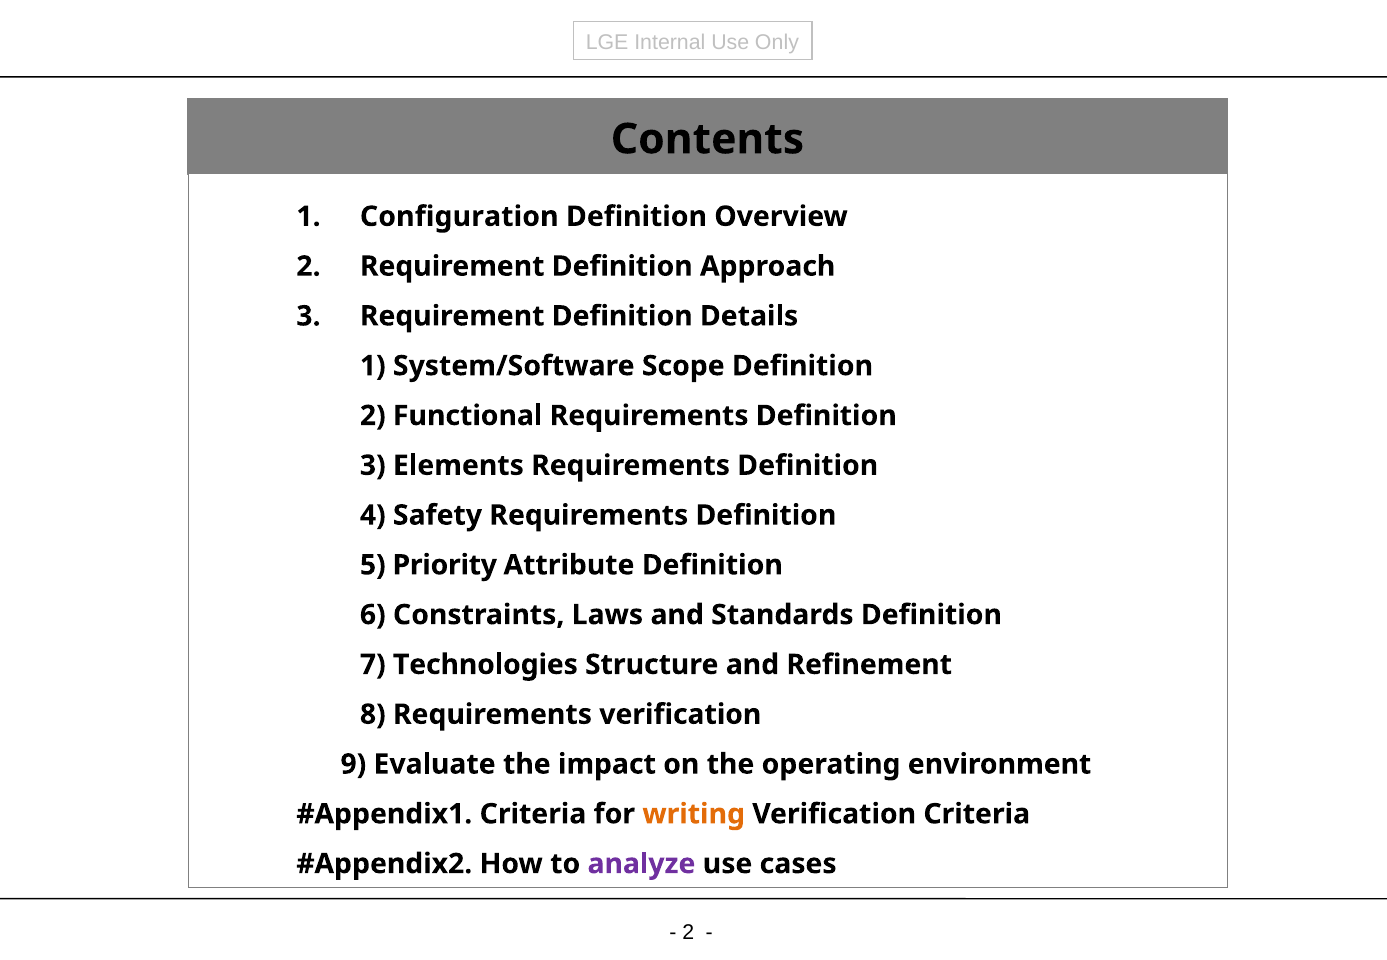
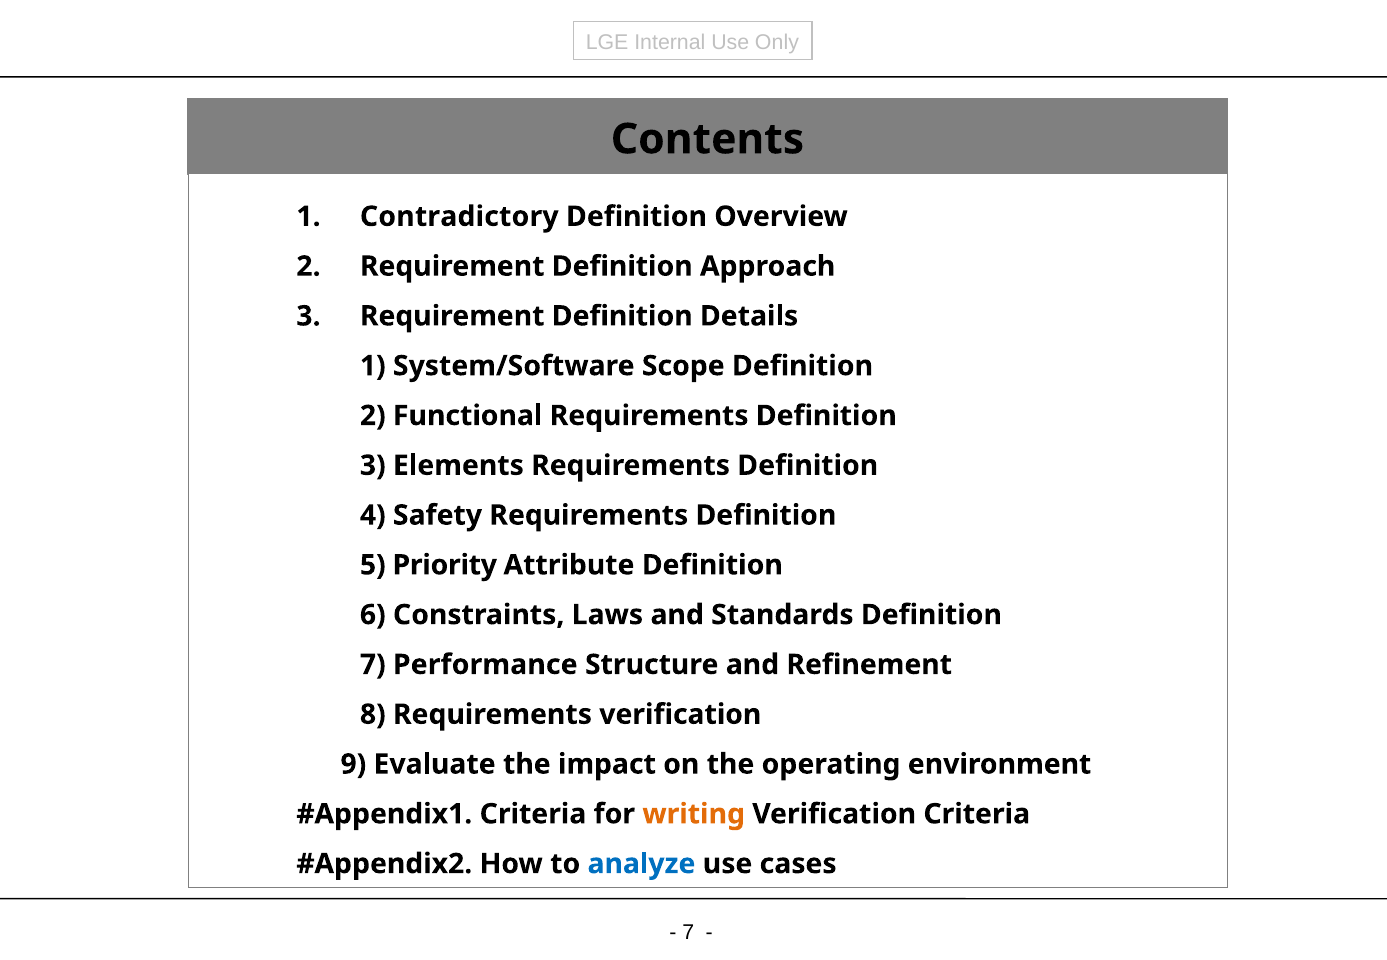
Configuration: Configuration -> Contradictory
Technologies: Technologies -> Performance
analyze colour: purple -> blue
2 at (688, 933): 2 -> 7
